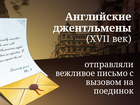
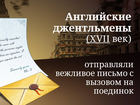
XVII underline: none -> present
